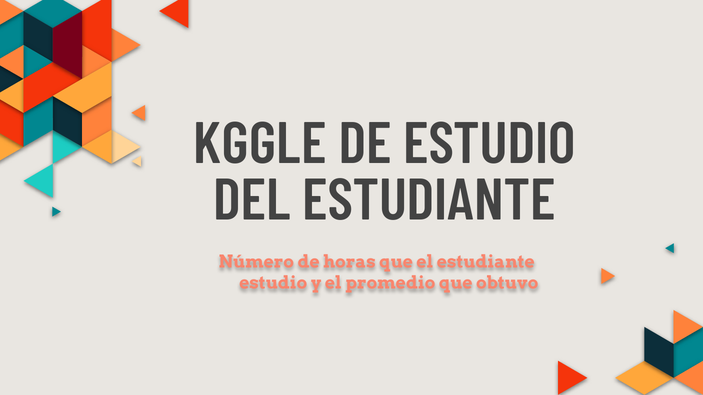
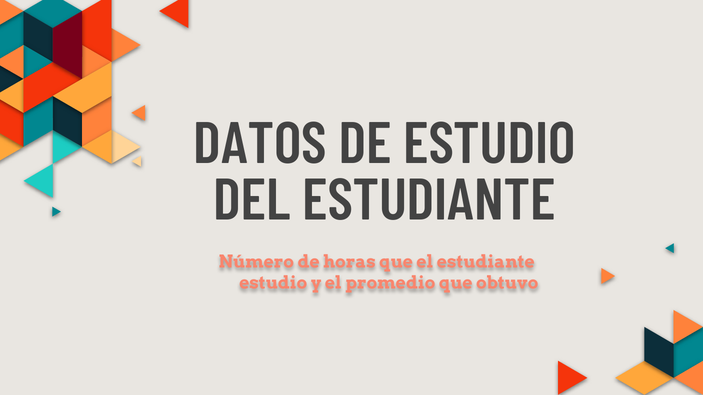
KGGLE: KGGLE -> DATOS
